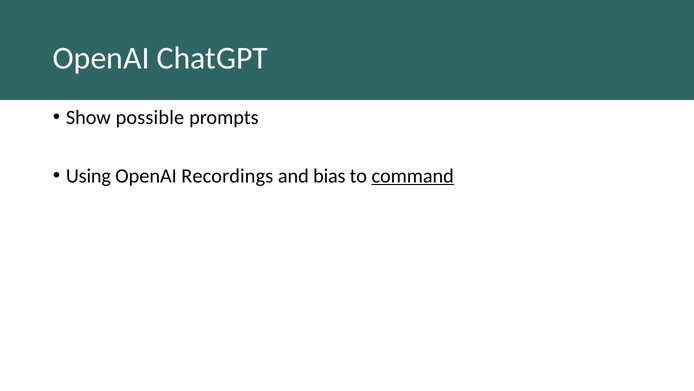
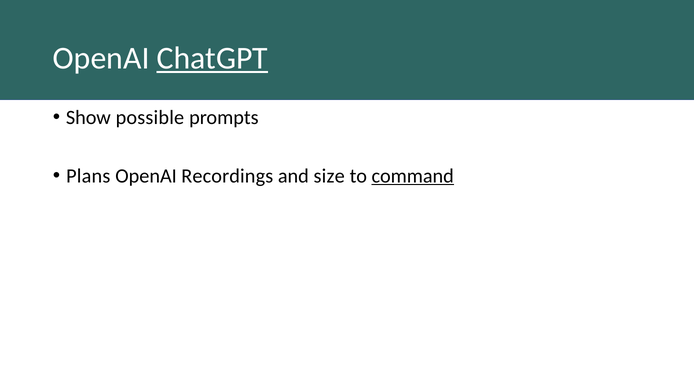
ChatGPT underline: none -> present
Using: Using -> Plans
bias: bias -> size
